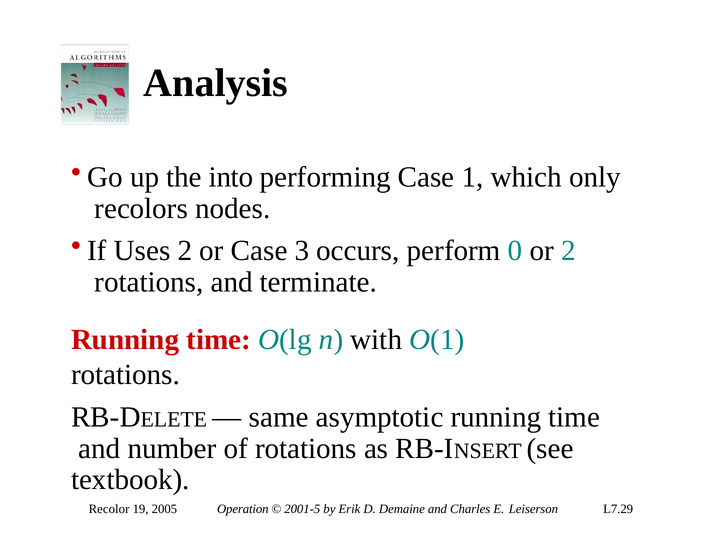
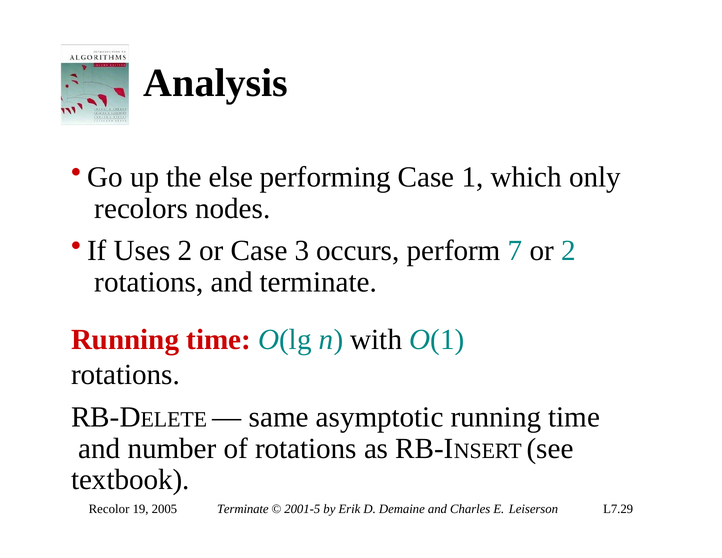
into: into -> else
0: 0 -> 7
2005 Operation: Operation -> Terminate
